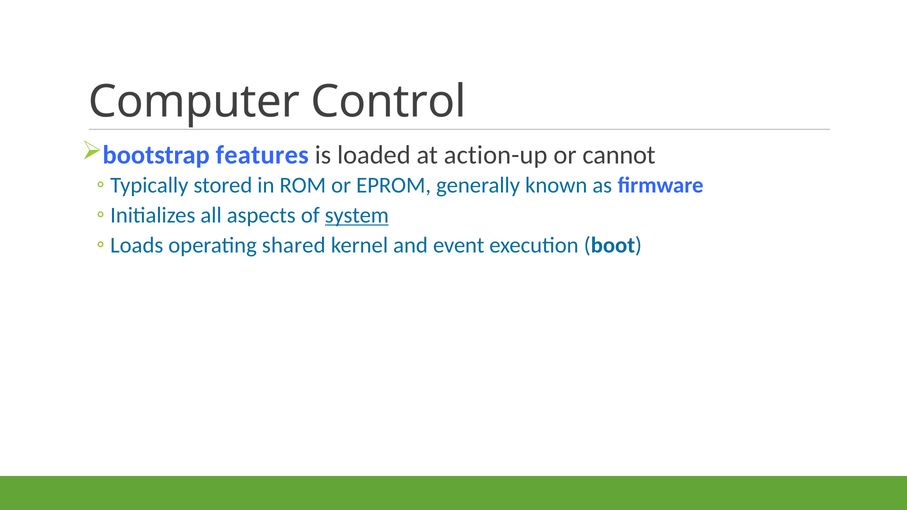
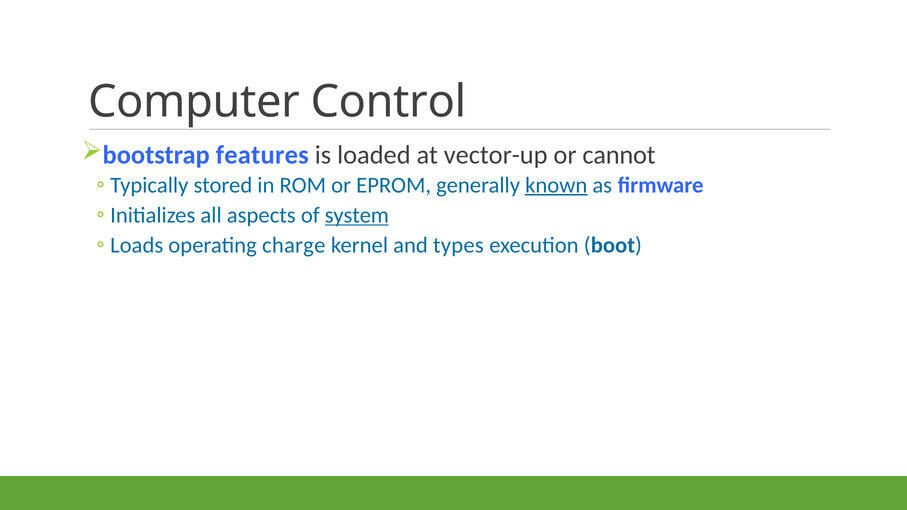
action-up: action-up -> vector-up
known underline: none -> present
shared: shared -> charge
event: event -> types
